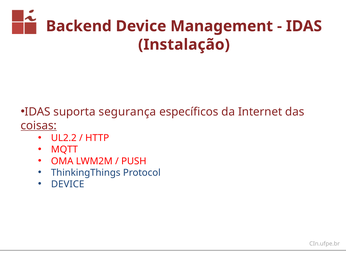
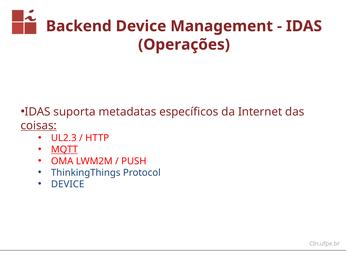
Instalação: Instalação -> Operações
segurança: segurança -> metadatas
UL2.2: UL2.2 -> UL2.3
MQTT underline: none -> present
